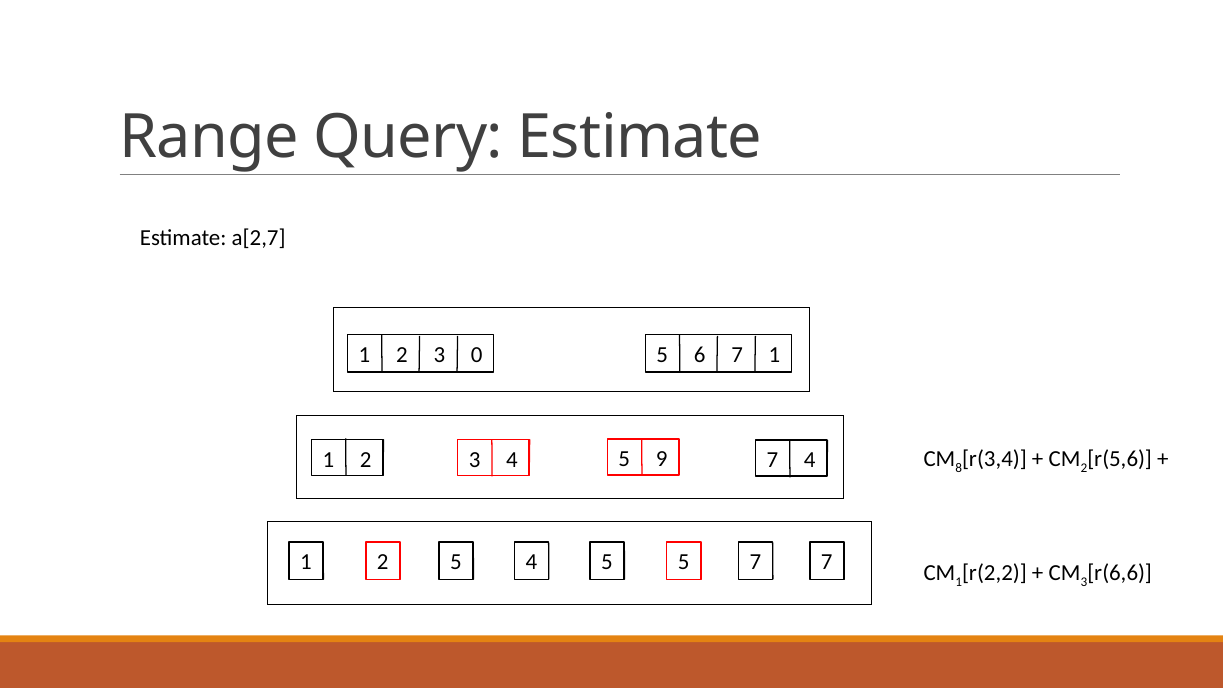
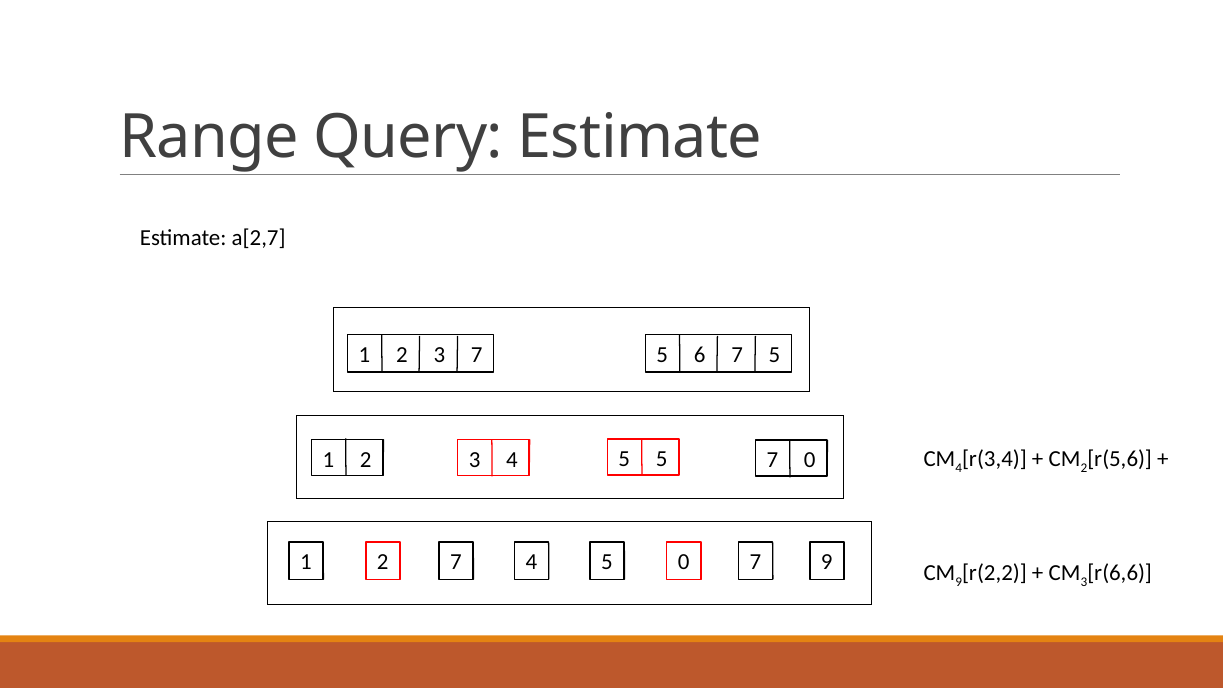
3 0: 0 -> 7
6 7 1: 1 -> 5
5 9: 9 -> 5
8 at (959, 468): 8 -> 4
7 4: 4 -> 0
2 5: 5 -> 7
5 5: 5 -> 0
7 7: 7 -> 9
1 at (959, 582): 1 -> 9
